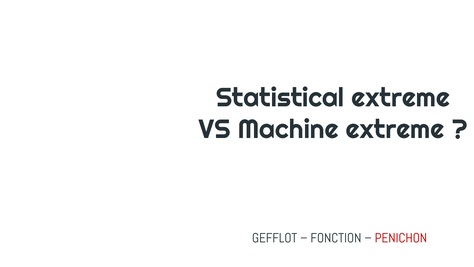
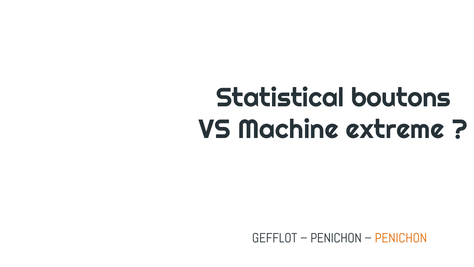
Statistical extreme: extreme -> boutons
FONCTION at (336, 238): FONCTION -> PENICHON
PENICHON at (401, 238) colour: red -> orange
